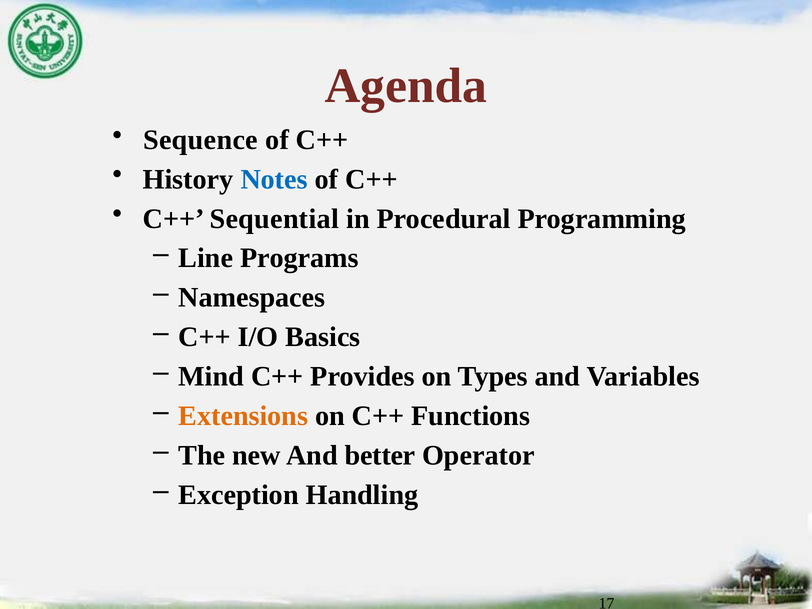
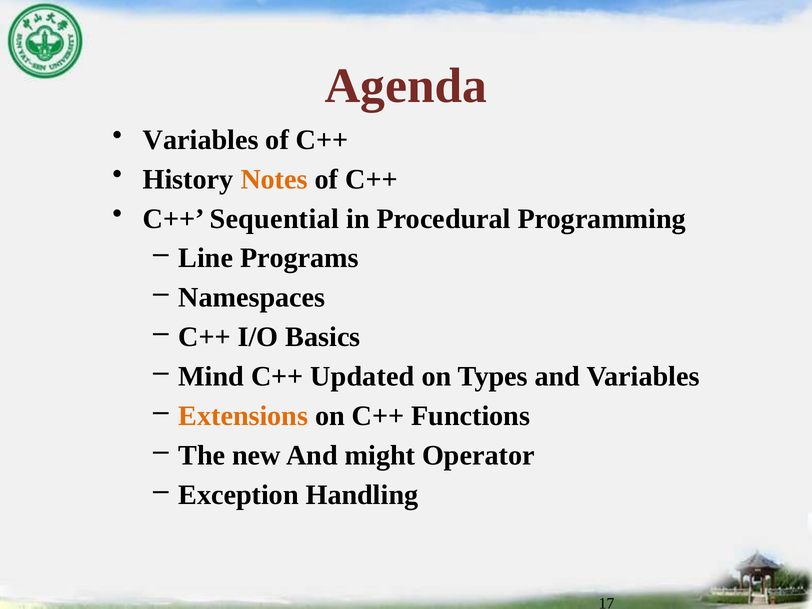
Sequence at (201, 140): Sequence -> Variables
Notes colour: blue -> orange
Provides: Provides -> Updated
better: better -> might
